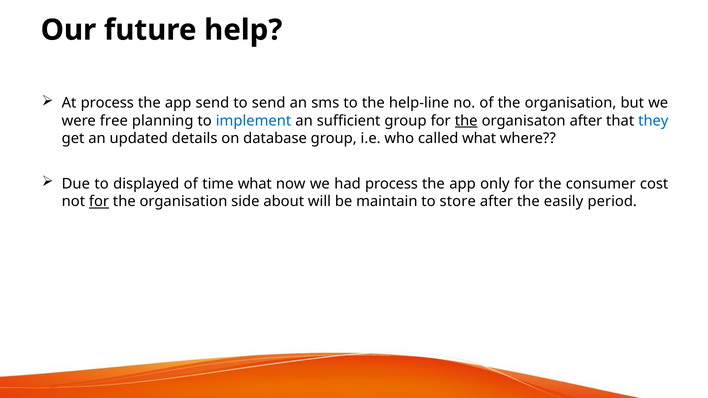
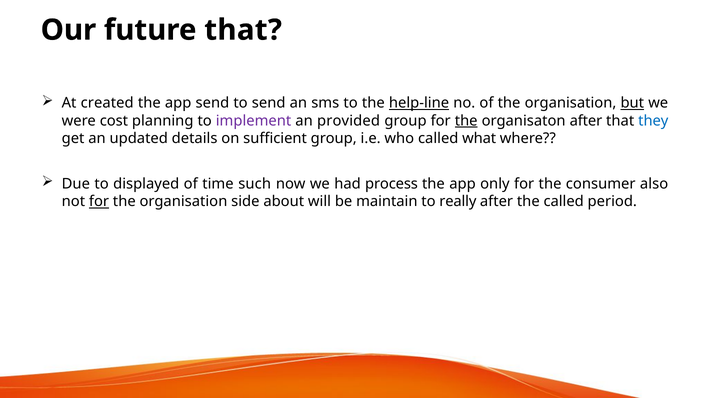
future help: help -> that
At process: process -> created
help-line underline: none -> present
but underline: none -> present
free: free -> cost
implement colour: blue -> purple
sufficient: sufficient -> provided
database: database -> sufficient
time what: what -> such
cost: cost -> also
store: store -> really
the easily: easily -> called
